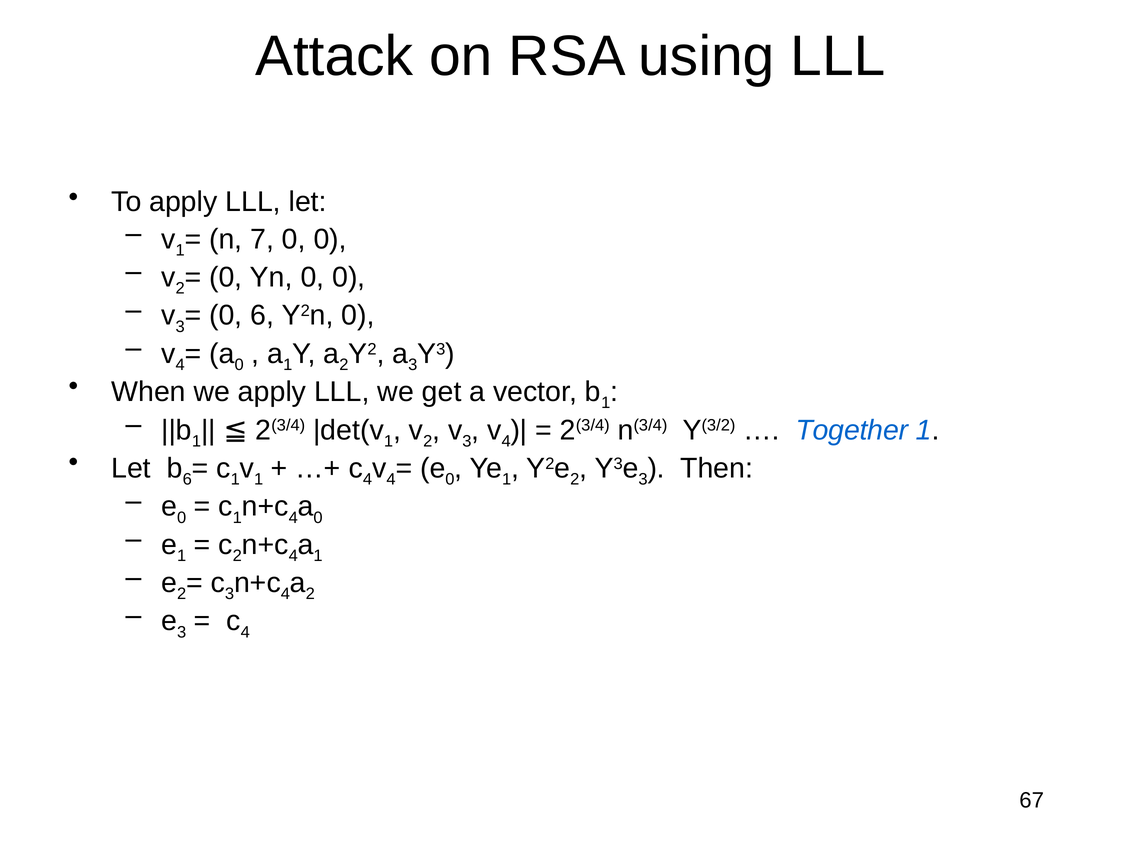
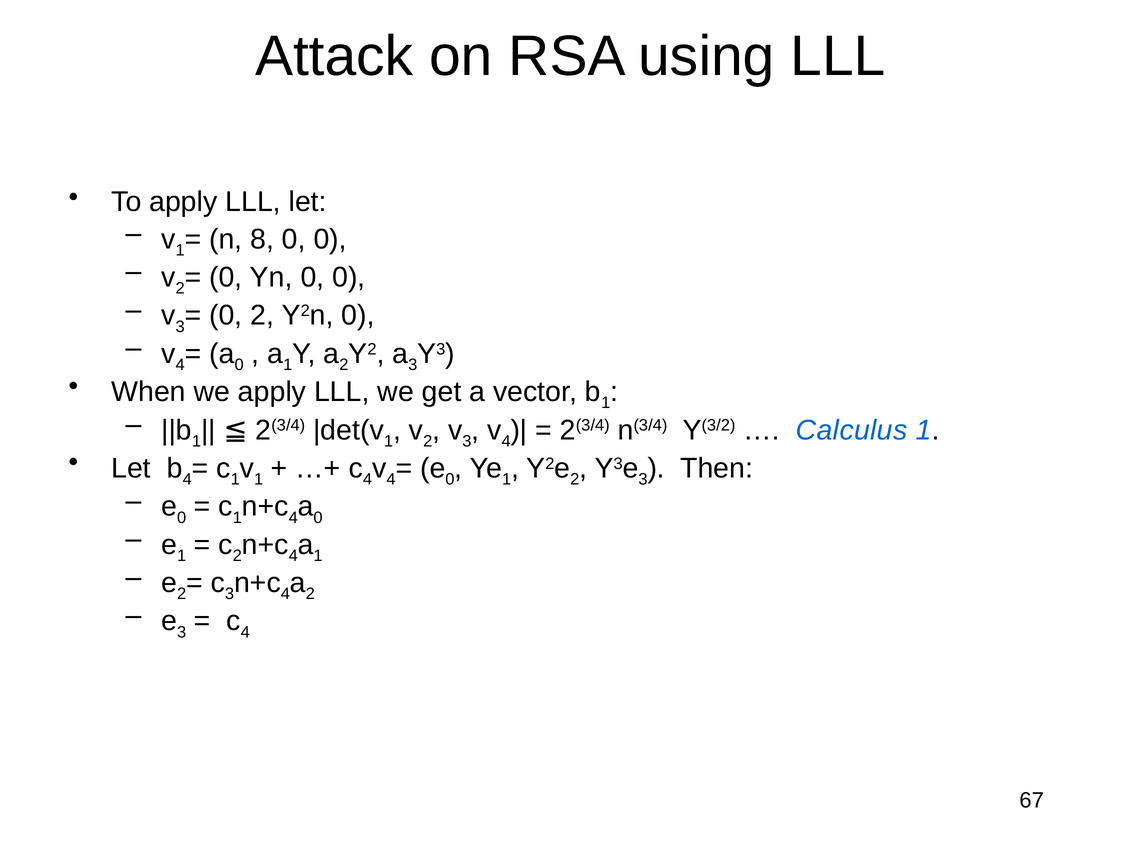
7: 7 -> 8
0 6: 6 -> 2
Together: Together -> Calculus
6 at (187, 479): 6 -> 4
